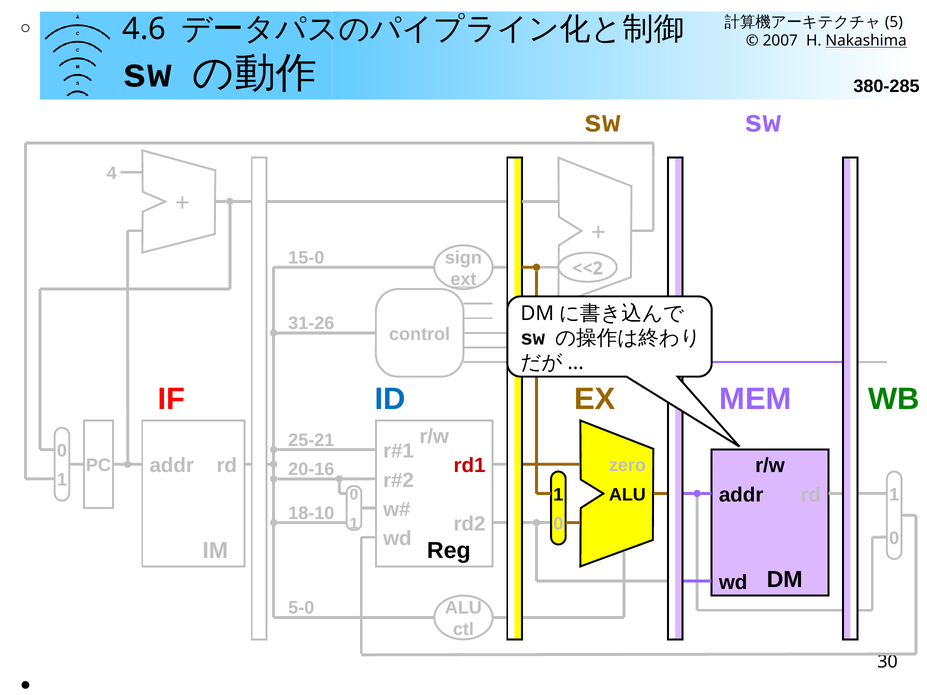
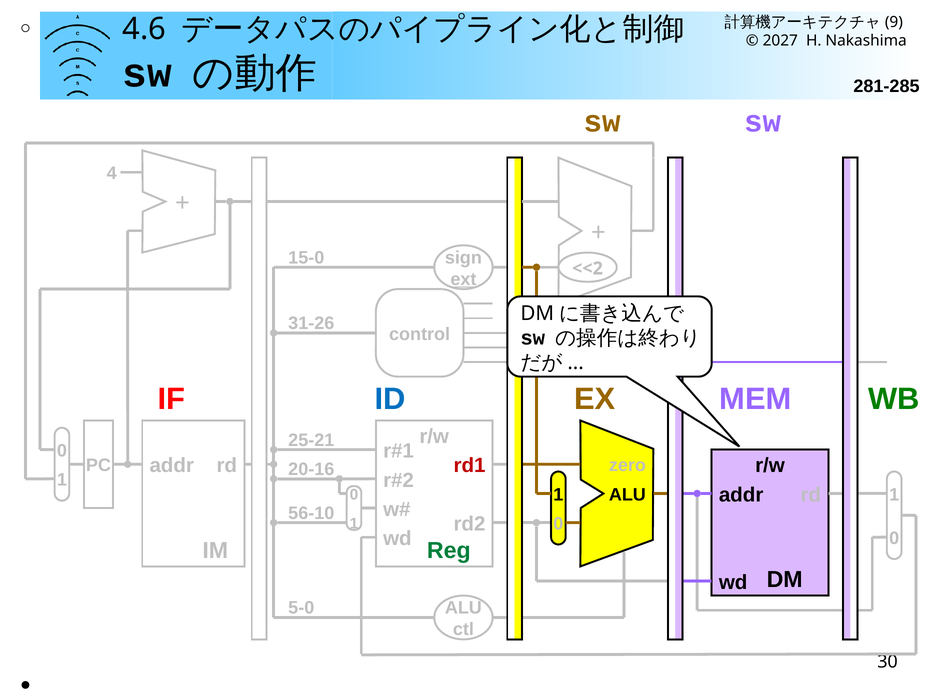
5: 5 -> 9
2007: 2007 -> 2027
Nakashima underline: present -> none
380-285: 380-285 -> 281-285
18-10: 18-10 -> 56-10
Reg colour: black -> green
